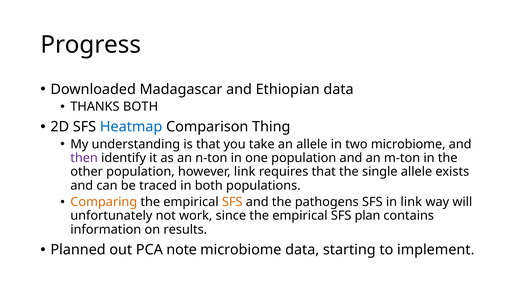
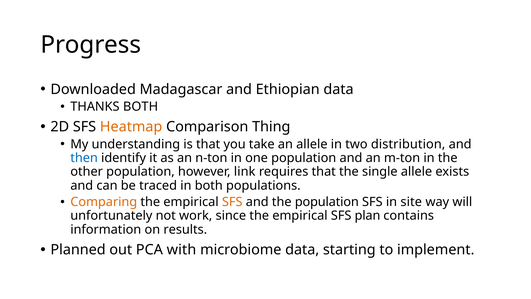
Heatmap colour: blue -> orange
two microbiome: microbiome -> distribution
then colour: purple -> blue
the pathogens: pathogens -> population
in link: link -> site
note: note -> with
